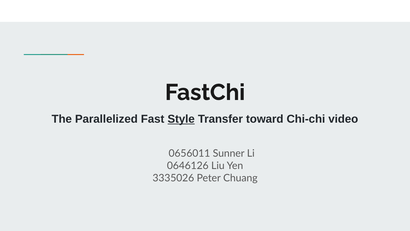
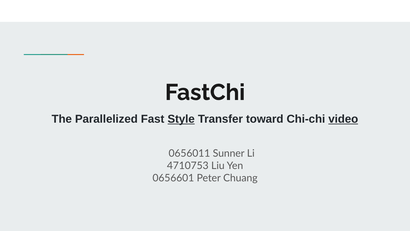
video underline: none -> present
0646126: 0646126 -> 4710753
3335026: 3335026 -> 0656601
